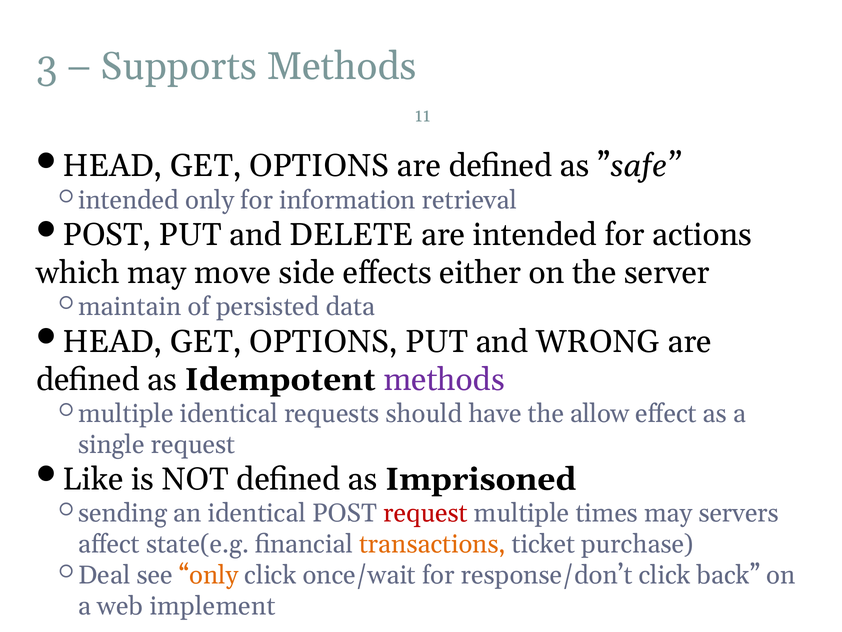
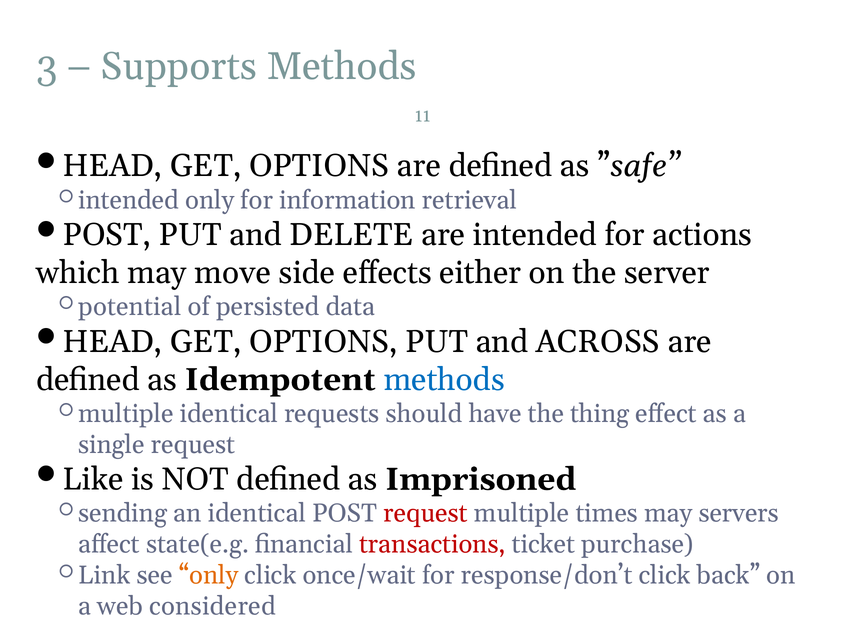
maintain: maintain -> potential
WRONG: WRONG -> ACROSS
methods at (444, 379) colour: purple -> blue
allow: allow -> thing
transactions colour: orange -> red
Deal: Deal -> Link
implement: implement -> considered
